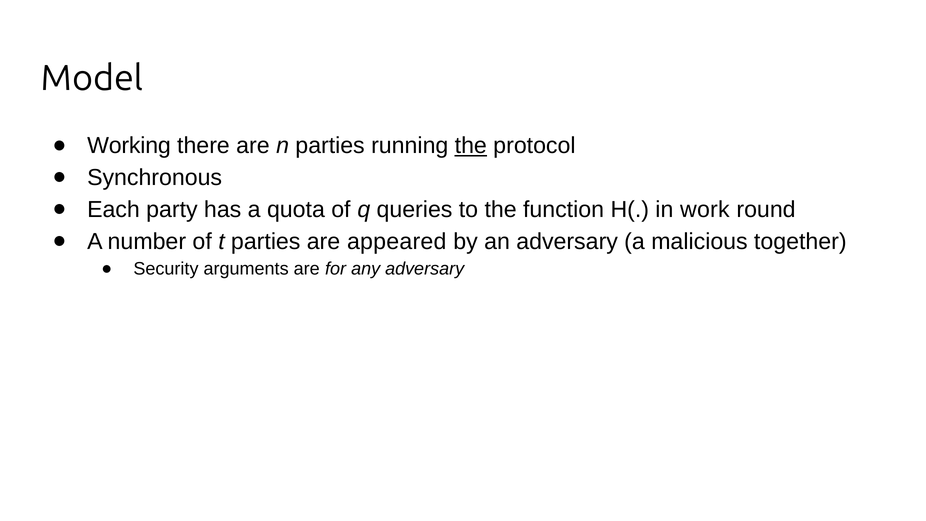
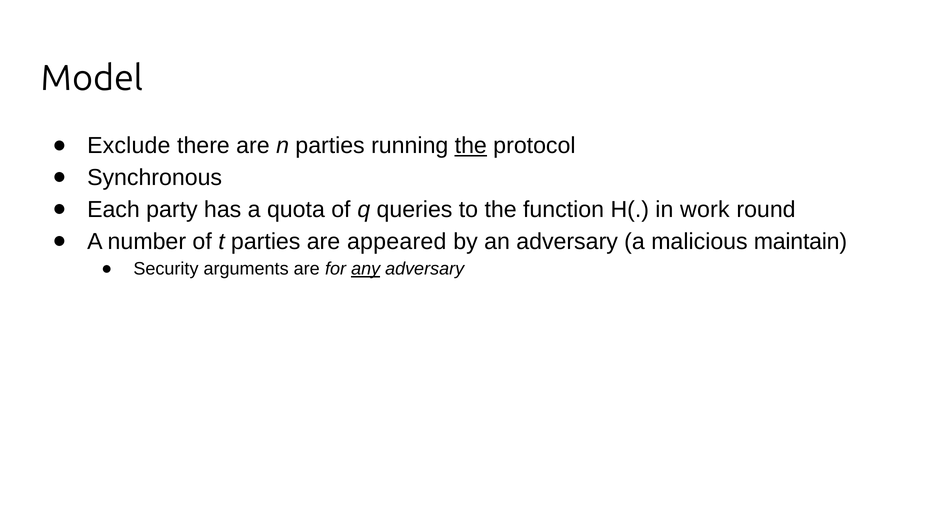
Working: Working -> Exclude
together: together -> maintain
any underline: none -> present
